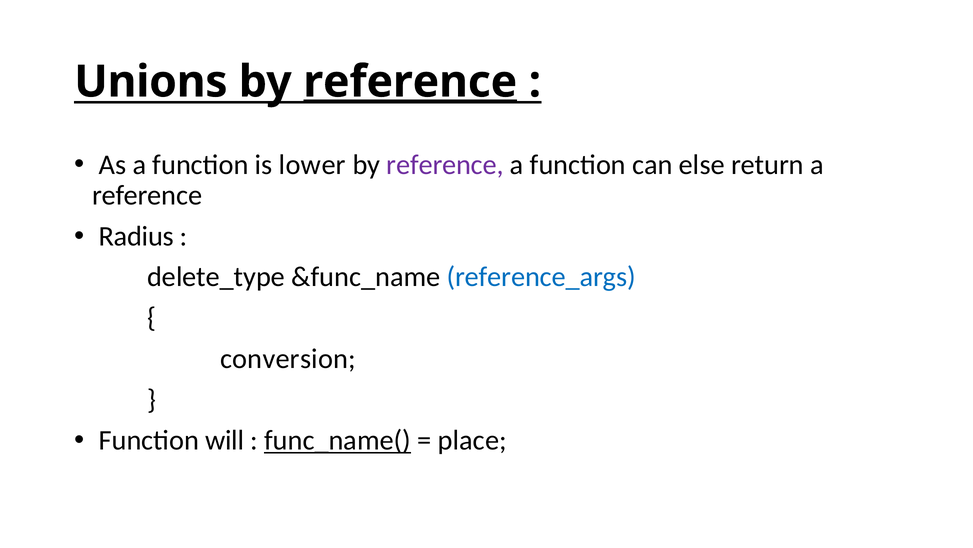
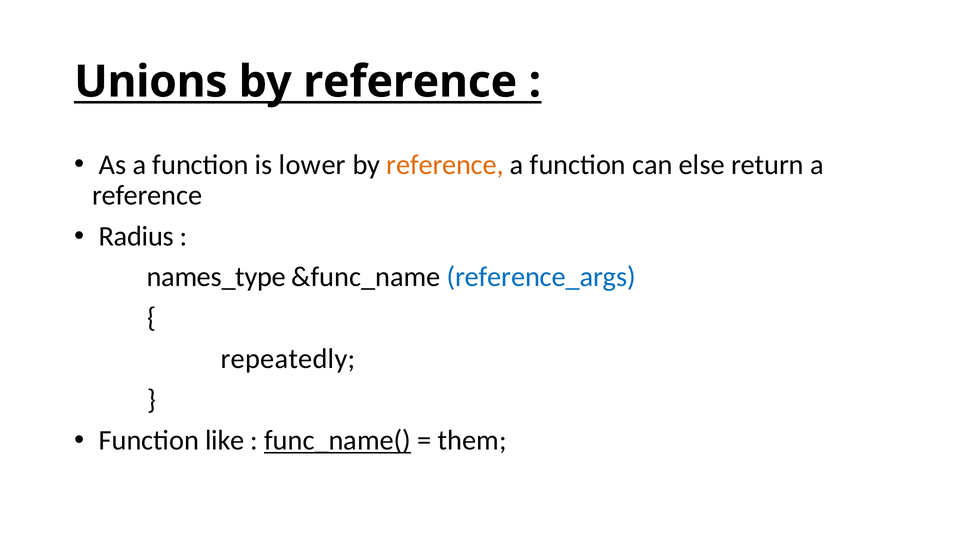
reference at (410, 82) underline: present -> none
reference at (445, 165) colour: purple -> orange
delete_type: delete_type -> names_type
conversion: conversion -> repeatedly
will: will -> like
place: place -> them
